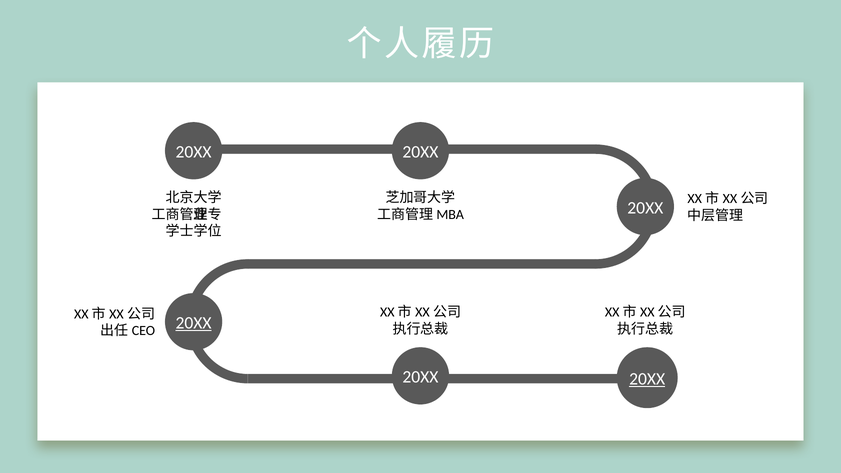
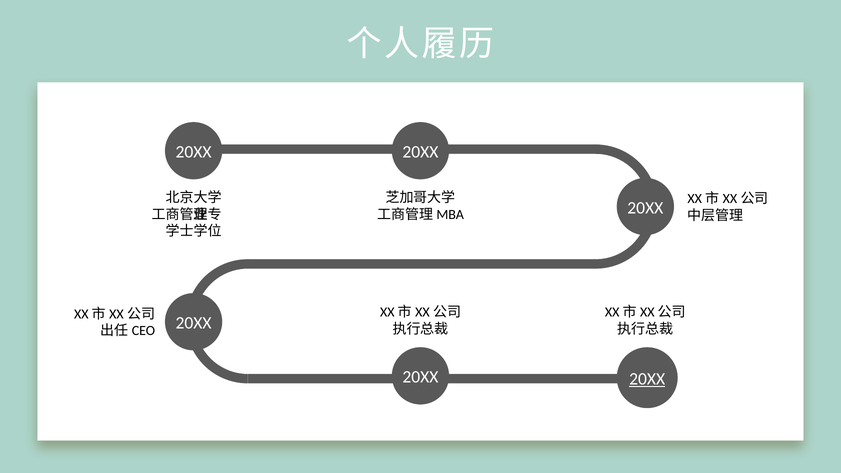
20XX at (194, 323) underline: present -> none
